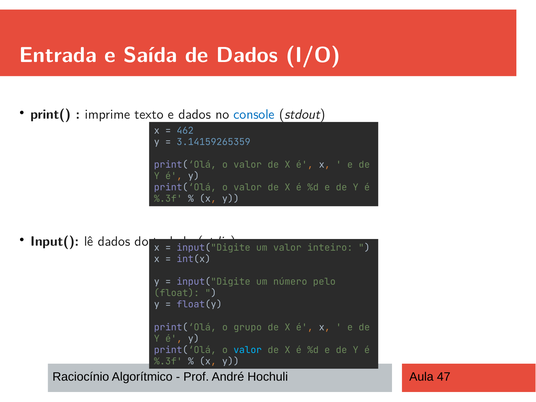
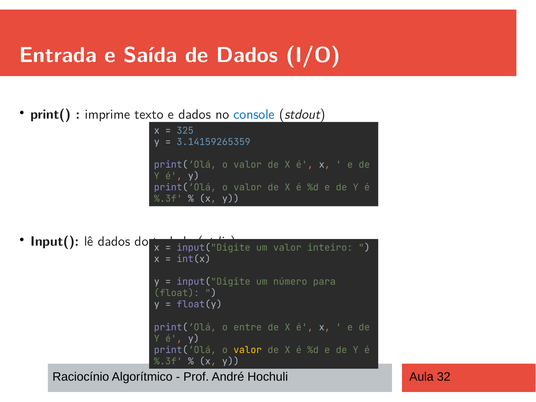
462: 462 -> 325
pelo: pelo -> para
grupo: grupo -> entre
valor at (248, 350) colour: light blue -> yellow
47: 47 -> 32
